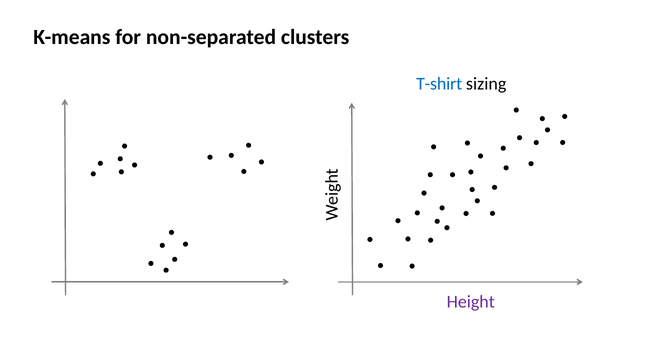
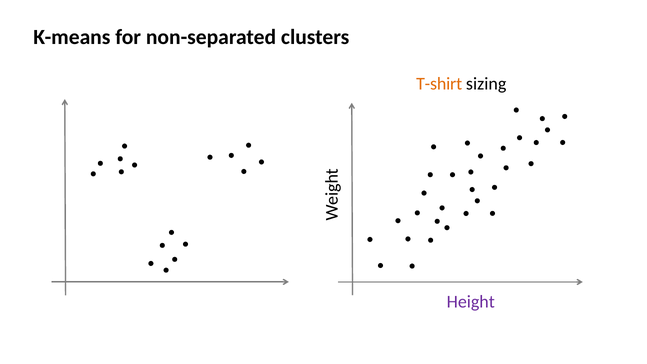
T-shirt colour: blue -> orange
